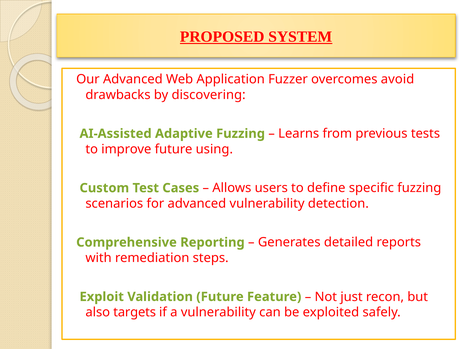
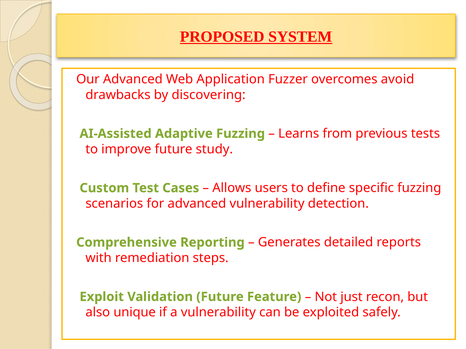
using: using -> study
targets: targets -> unique
